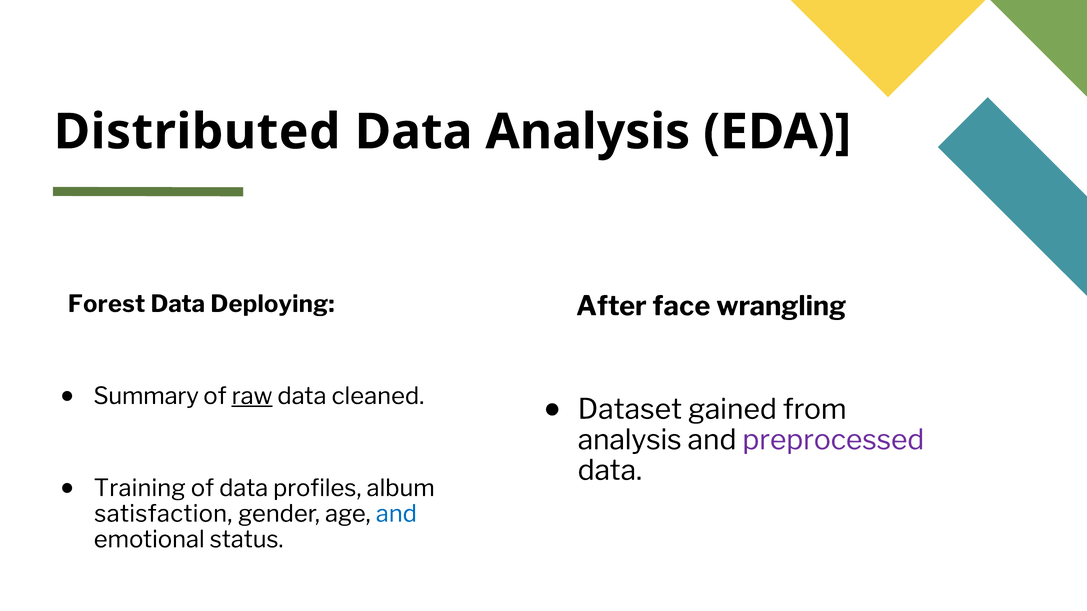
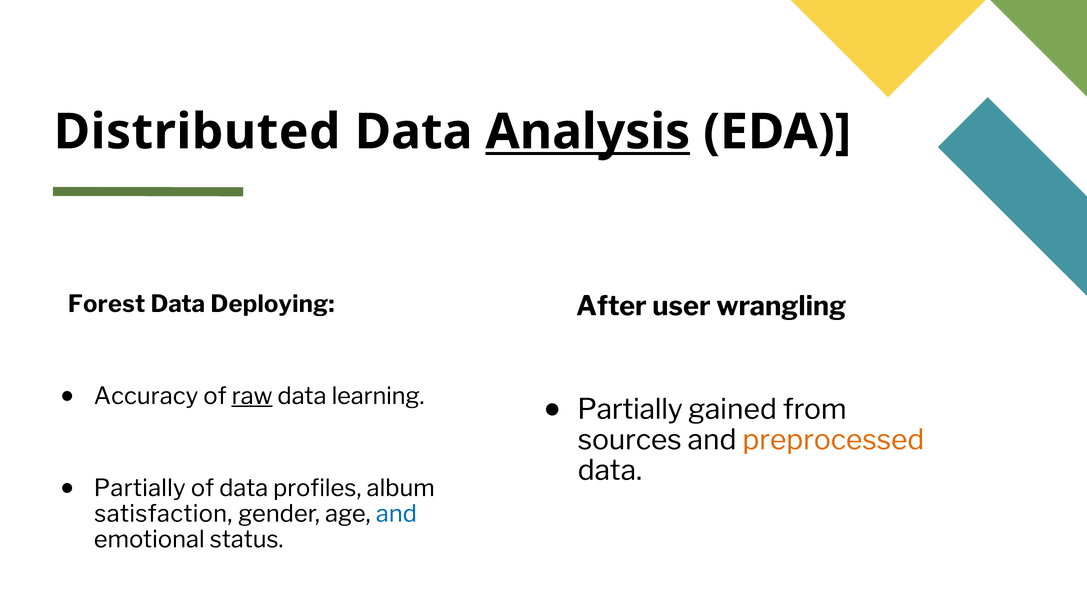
Analysis at (588, 132) underline: none -> present
face: face -> user
Summary: Summary -> Accuracy
cleaned: cleaned -> learning
Dataset at (630, 410): Dataset -> Partially
analysis at (630, 440): analysis -> sources
preprocessed colour: purple -> orange
Training at (140, 489): Training -> Partially
